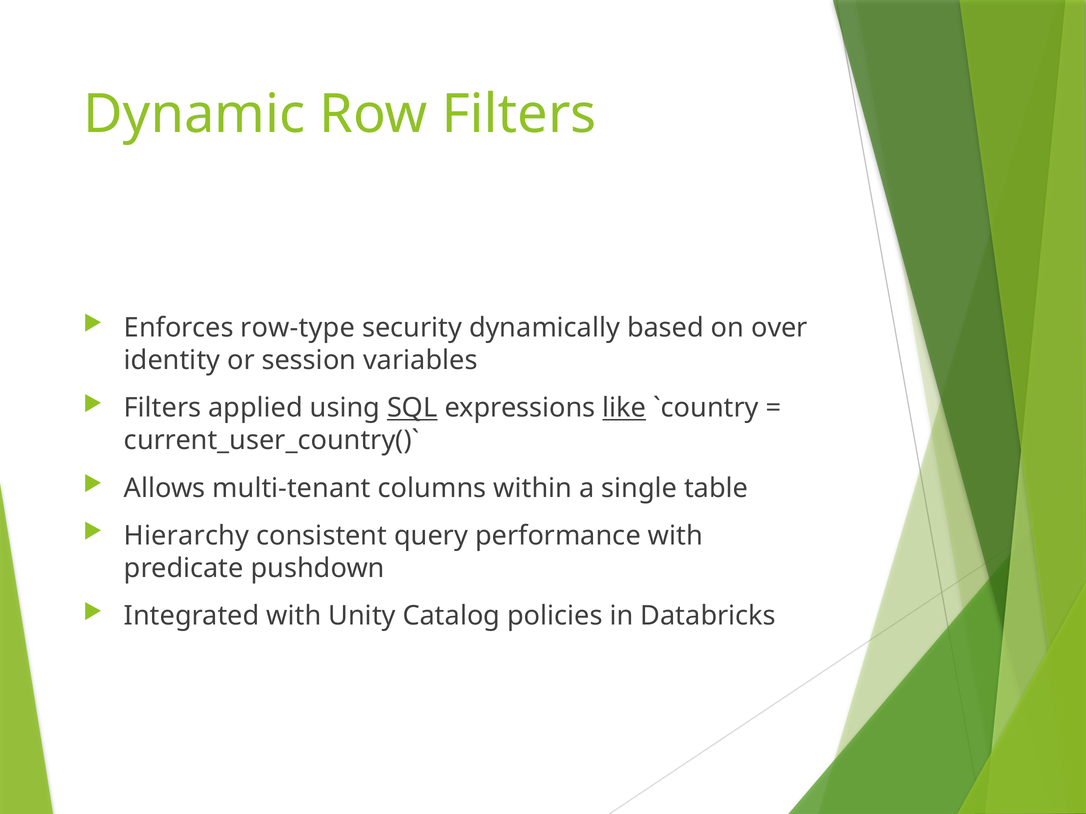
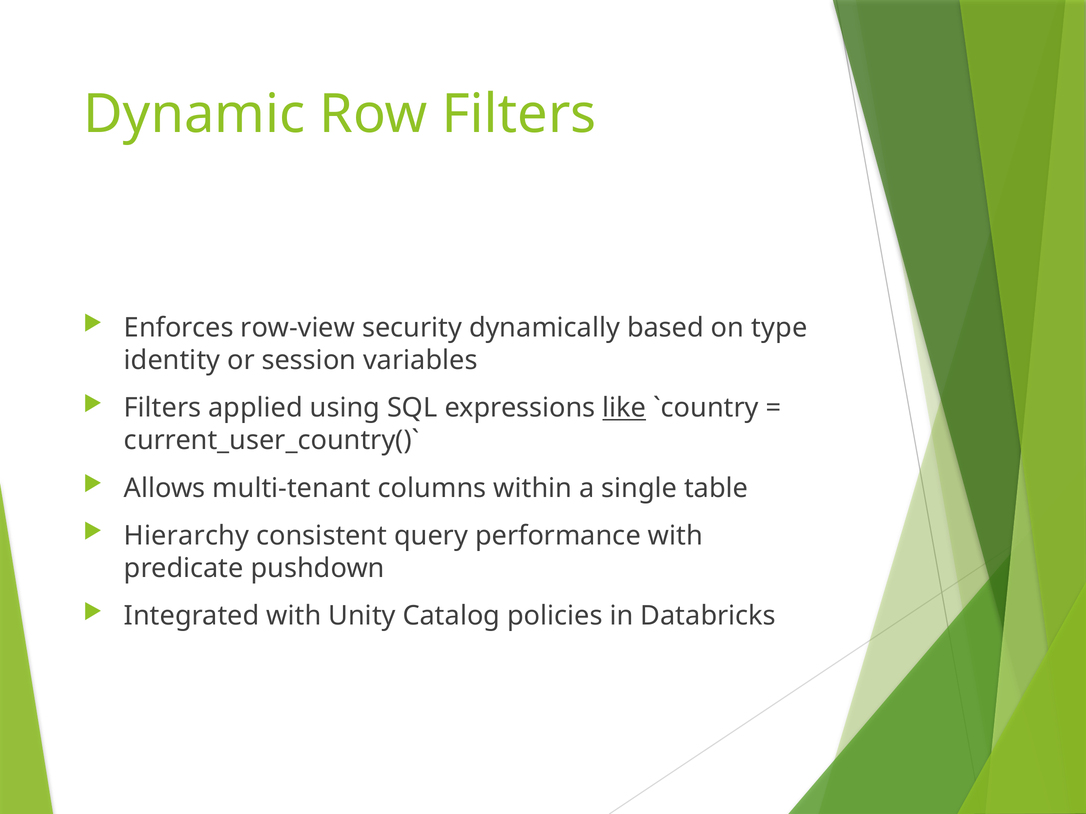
row-type: row-type -> row-view
over: over -> type
SQL underline: present -> none
